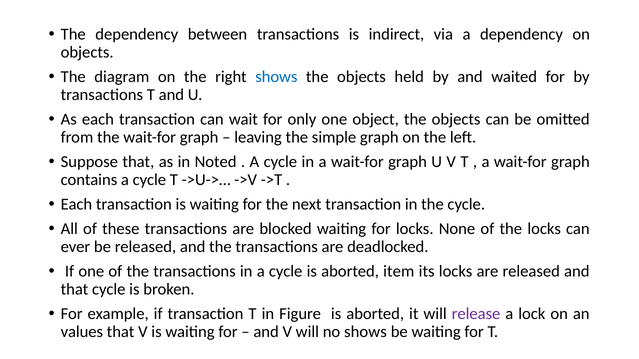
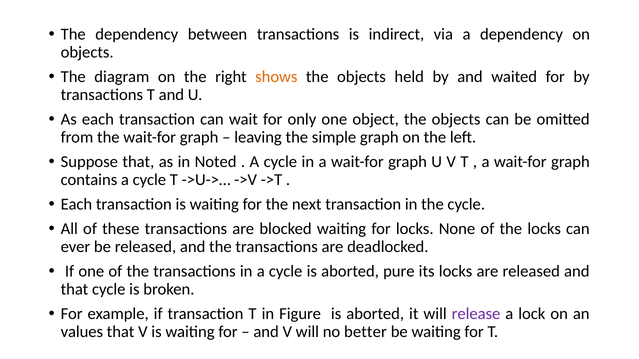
shows at (276, 77) colour: blue -> orange
item: item -> pure
no shows: shows -> better
